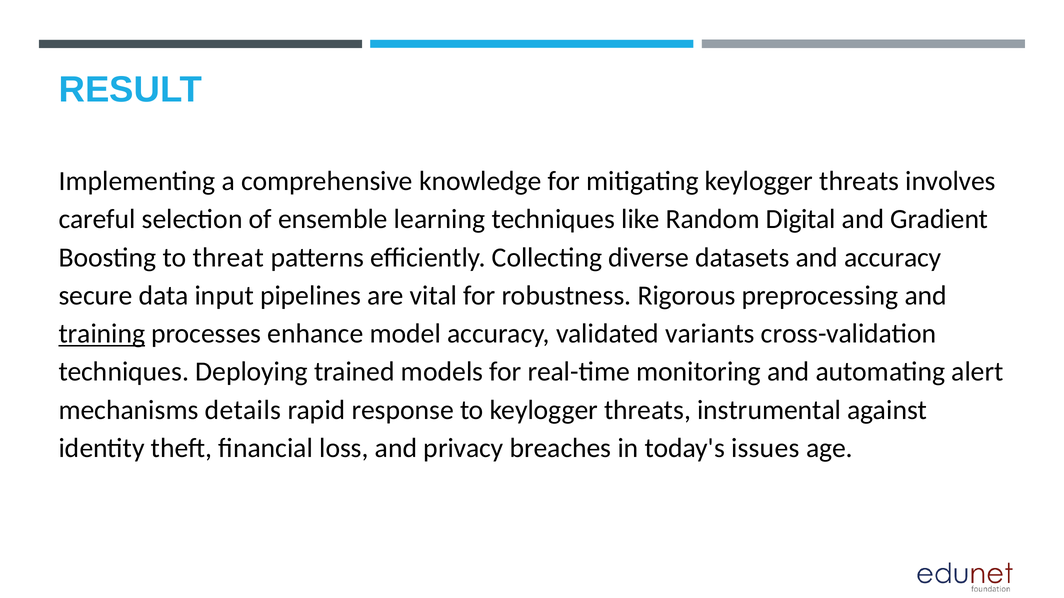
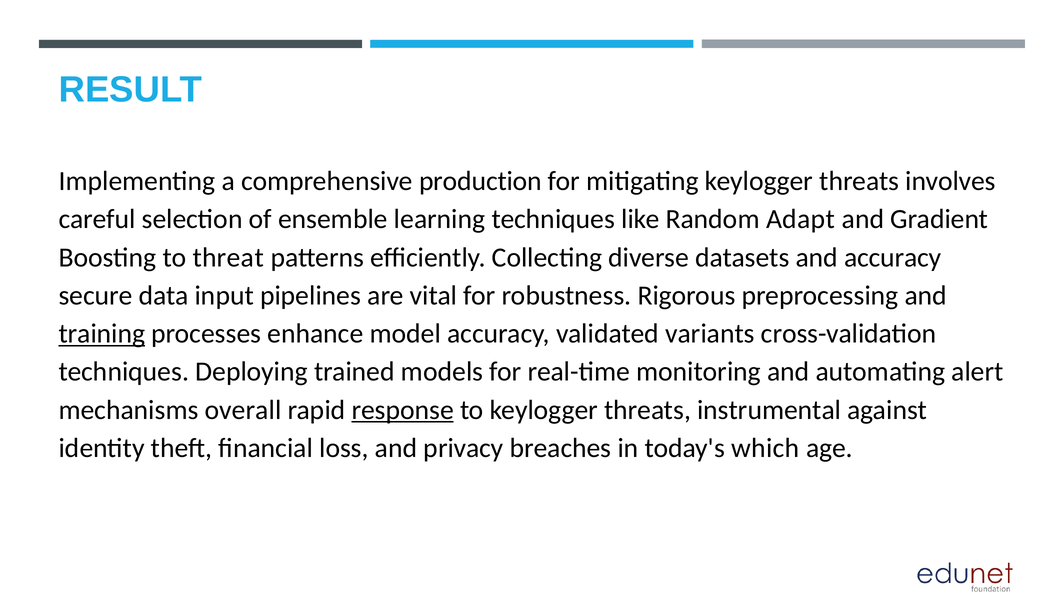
knowledge: knowledge -> production
Digital: Digital -> Adapt
details: details -> overall
response underline: none -> present
issues: issues -> which
